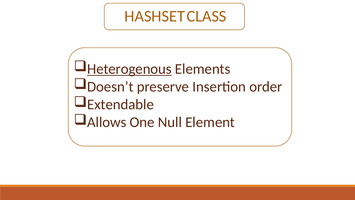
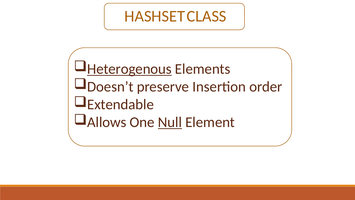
Null underline: none -> present
